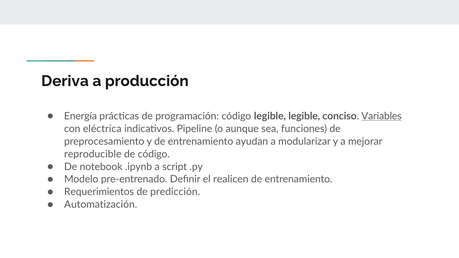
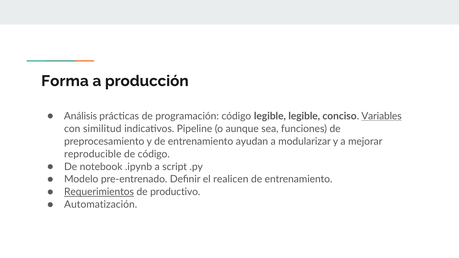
Deriva: Deriva -> Forma
Energía: Energía -> Análisis
eléctrica: eléctrica -> similitud
Requerimientos underline: none -> present
predicción: predicción -> productivo
